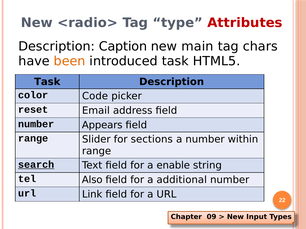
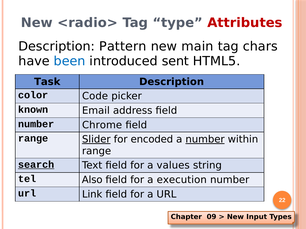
Caption: Caption -> Pattern
been colour: orange -> blue
introduced task: task -> sent
reset: reset -> known
Appears: Appears -> Chrome
Slider underline: none -> present
sections: sections -> encoded
number at (205, 140) underline: none -> present
enable: enable -> values
additional: additional -> execution
